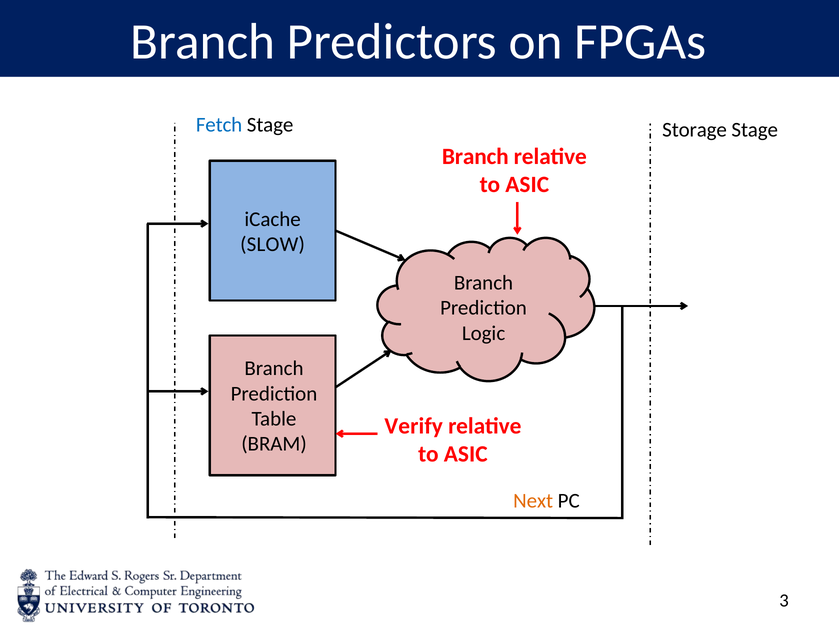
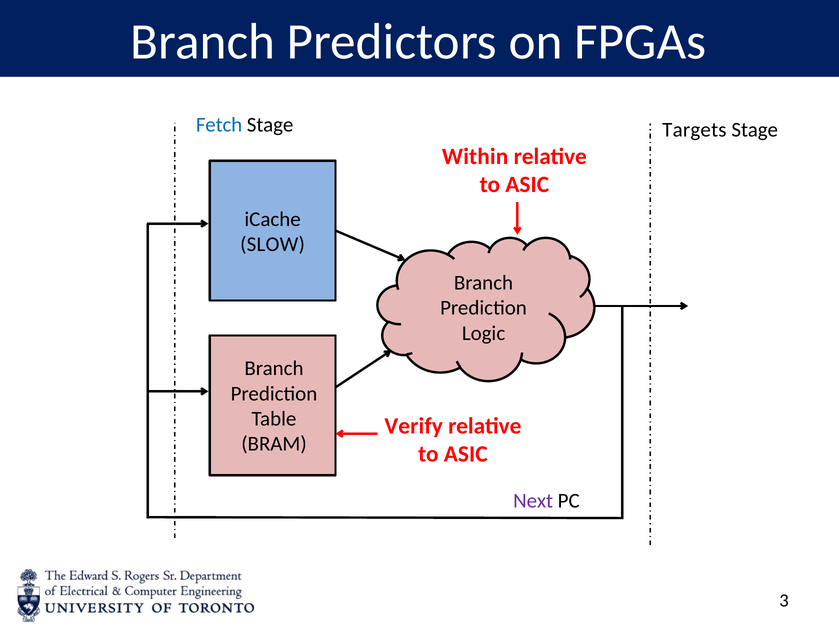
Storage: Storage -> Targets
Branch at (475, 157): Branch -> Within
Next colour: orange -> purple
